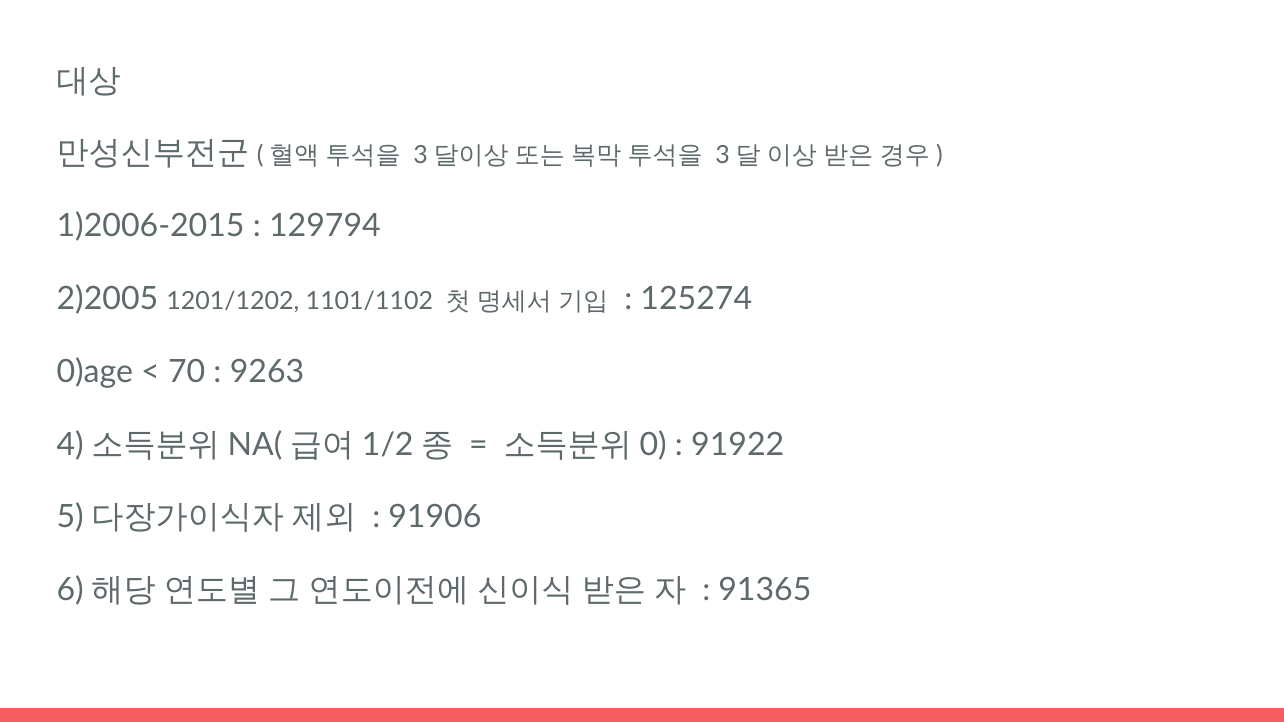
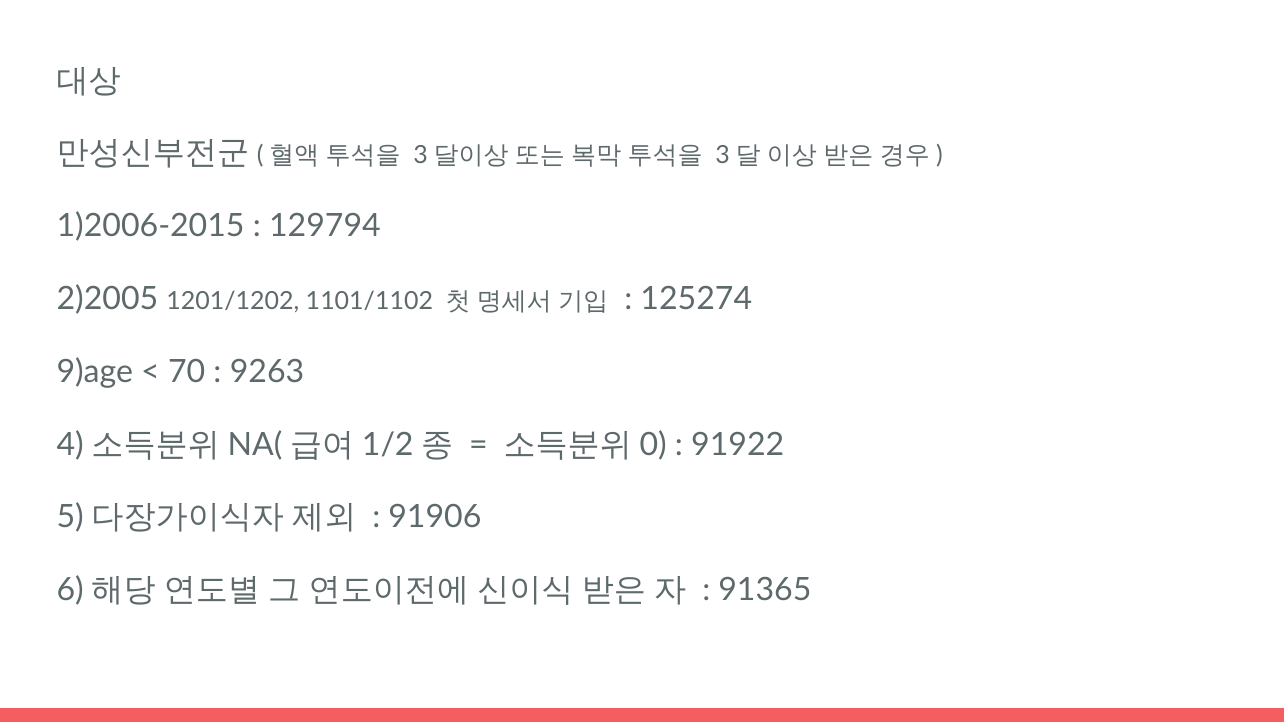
0)age: 0)age -> 9)age
